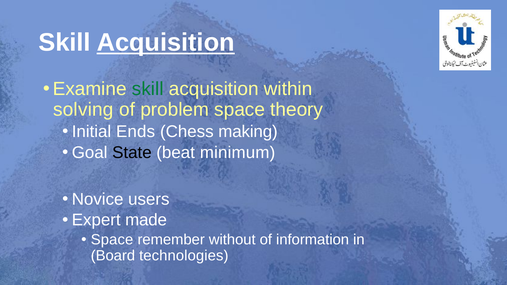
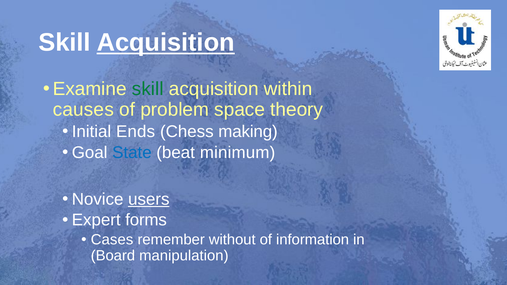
solving: solving -> causes
State colour: black -> blue
users underline: none -> present
made: made -> forms
Space at (112, 240): Space -> Cases
technologies: technologies -> manipulation
